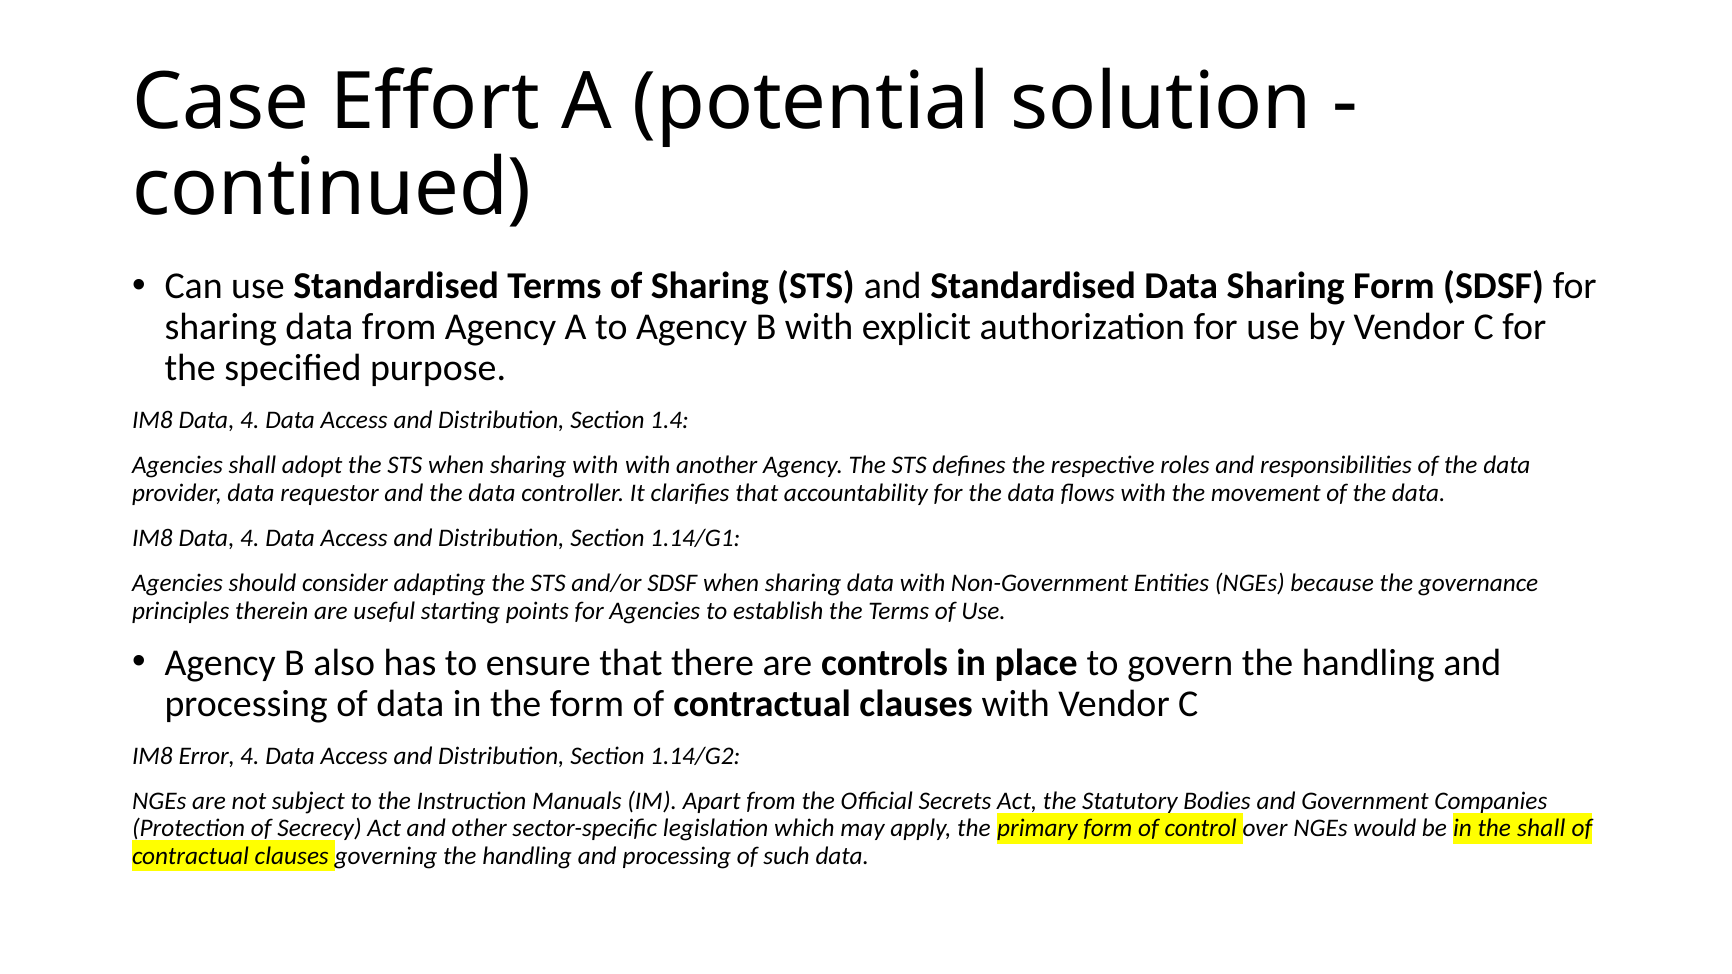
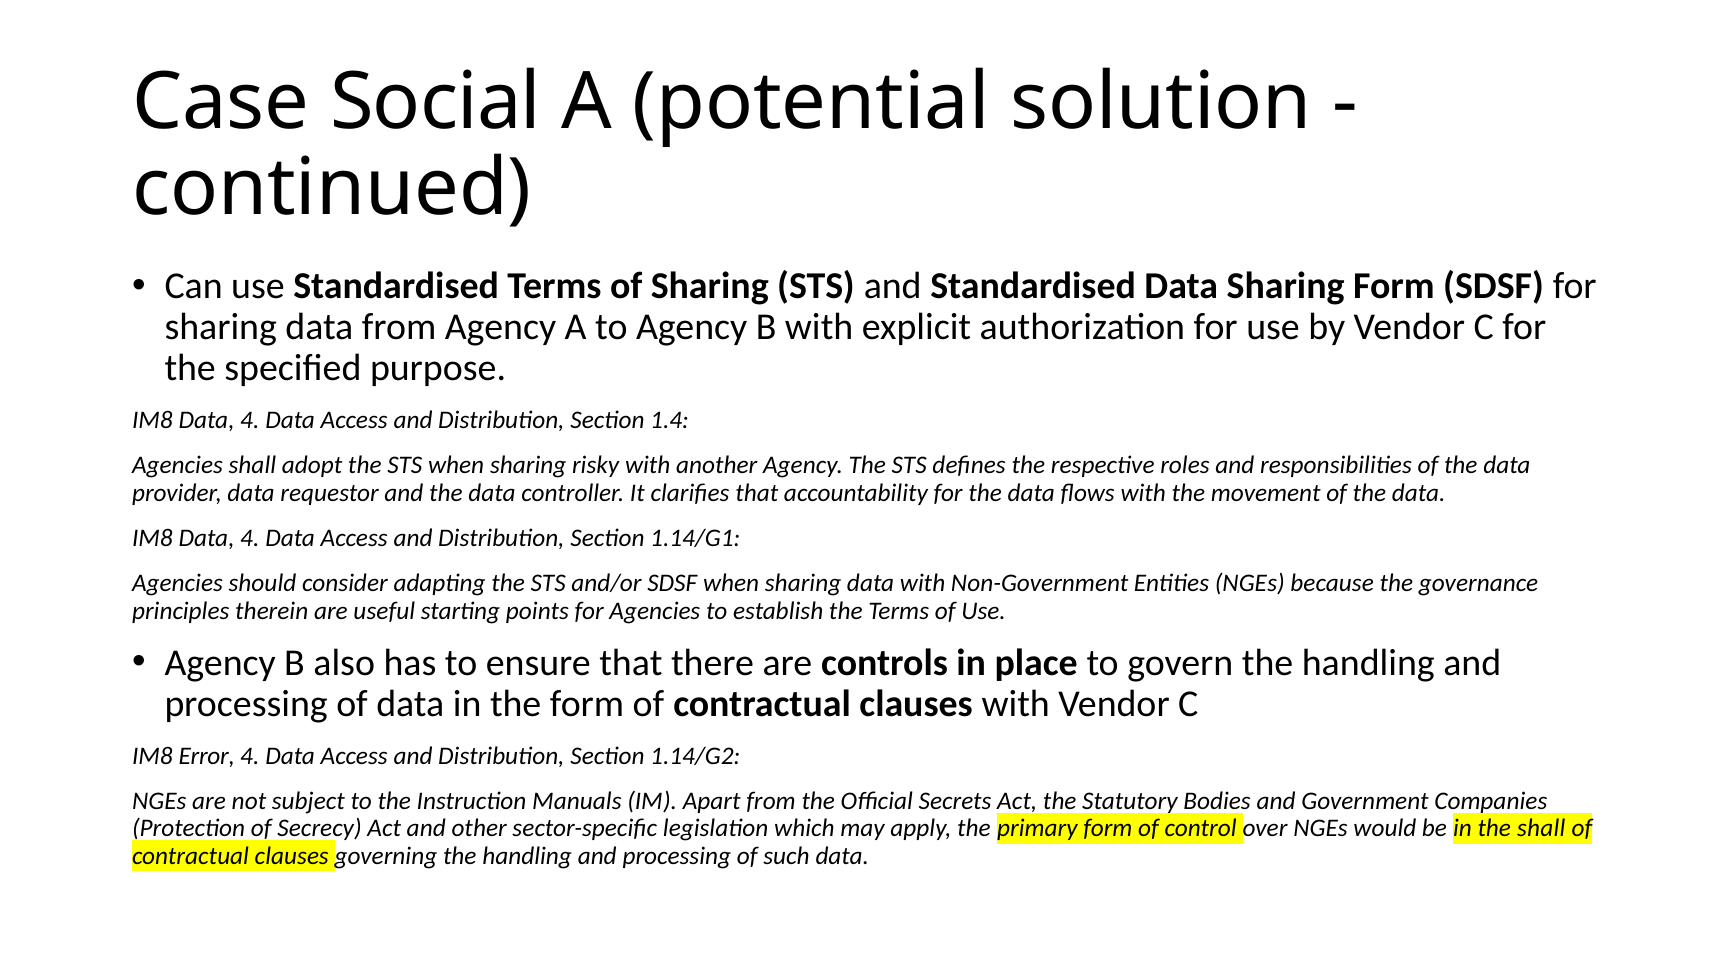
Effort: Effort -> Social
sharing with: with -> risky
